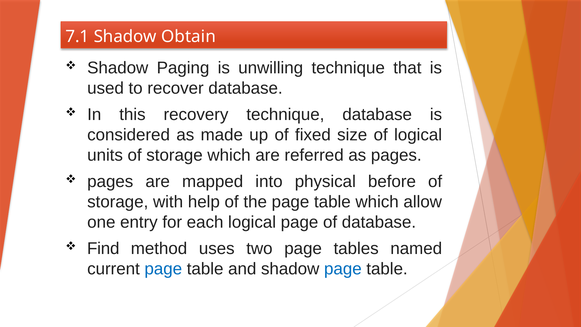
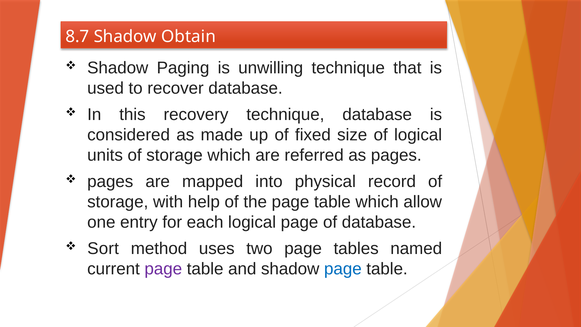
7.1: 7.1 -> 8.7
before: before -> record
Find: Find -> Sort
page at (163, 269) colour: blue -> purple
